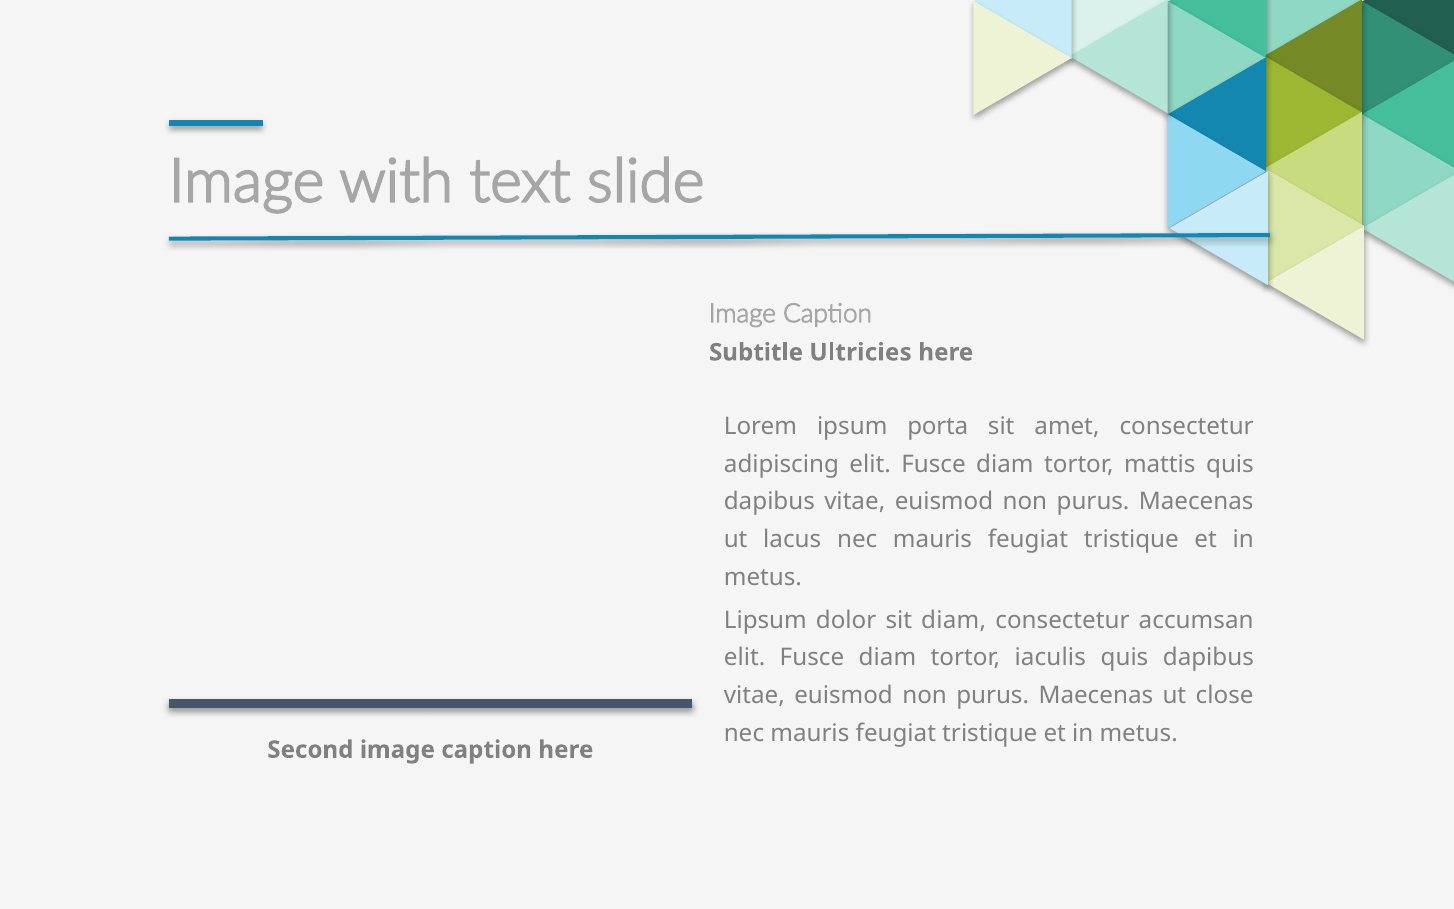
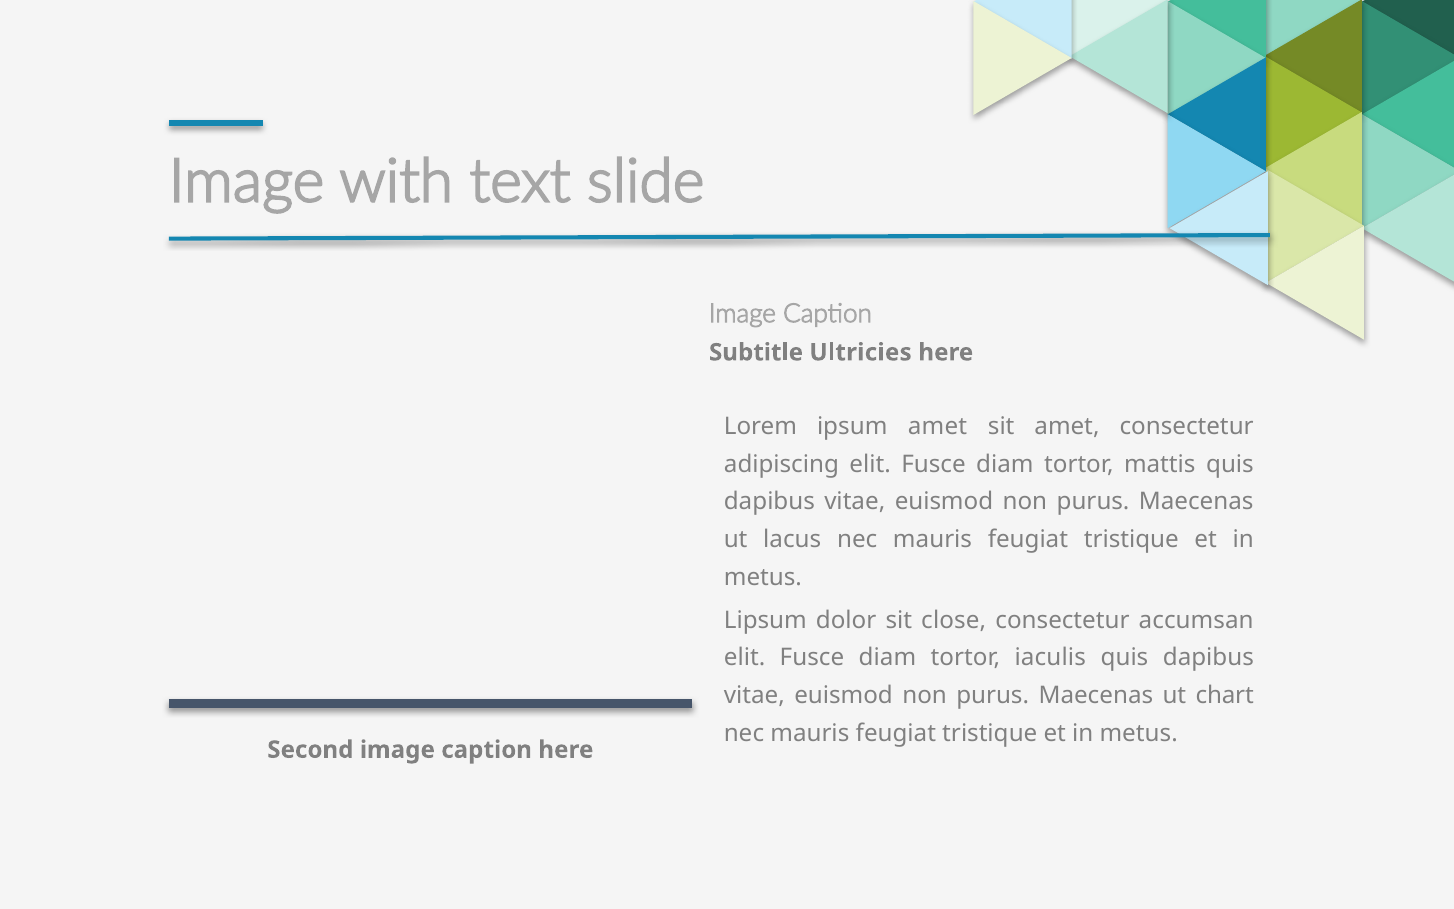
ipsum porta: porta -> amet
sit diam: diam -> close
close: close -> chart
